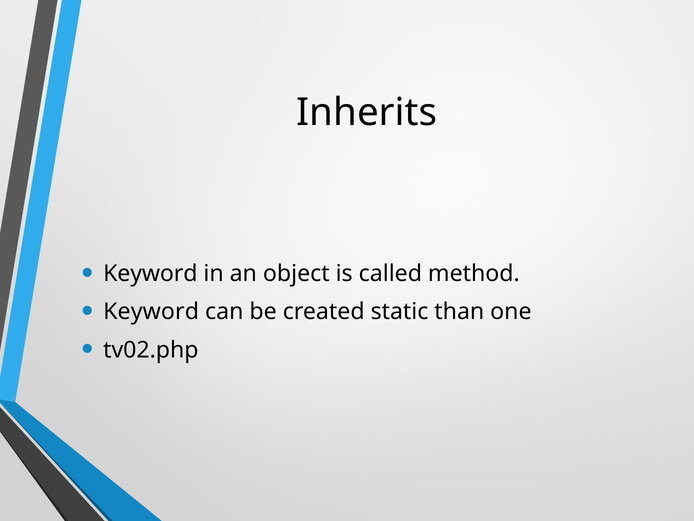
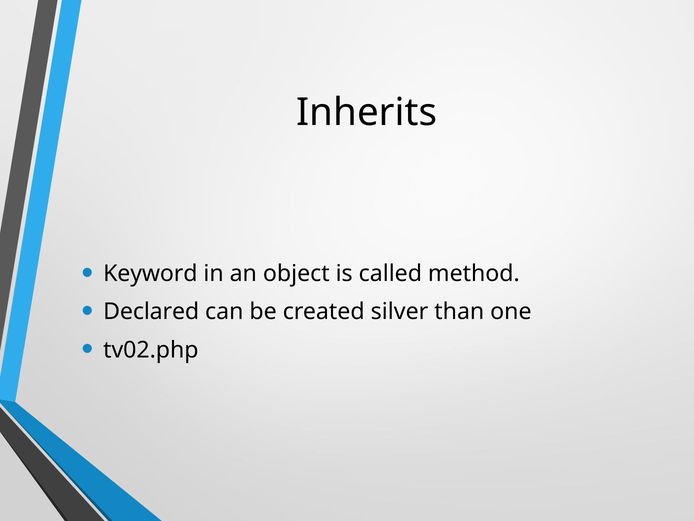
Keyword at (151, 311): Keyword -> Declared
static: static -> silver
